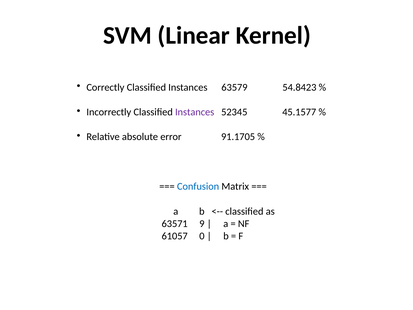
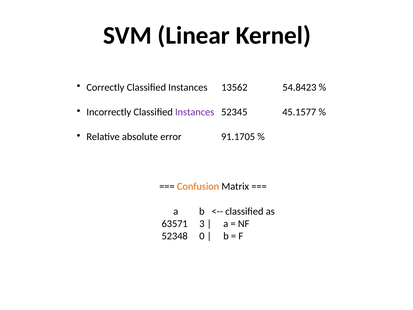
63579: 63579 -> 13562
Confusion colour: blue -> orange
9: 9 -> 3
61057: 61057 -> 52348
